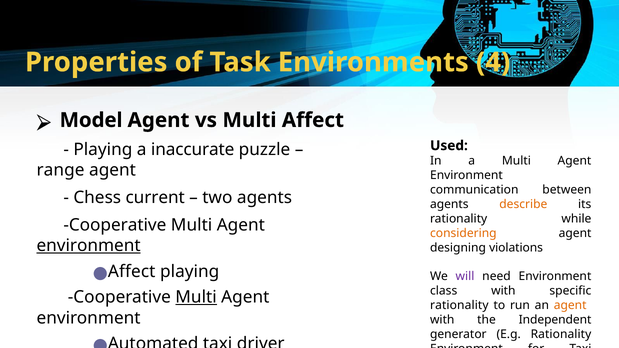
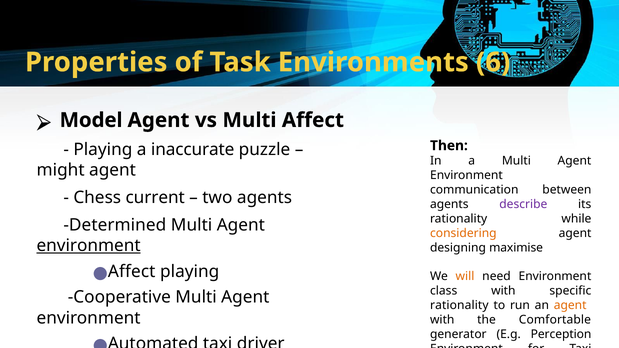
4: 4 -> 6
Used: Used -> Then
range: range -> might
describe colour: orange -> purple
Cooperative at (115, 225): Cooperative -> Determined
violations: violations -> maximise
will colour: purple -> orange
Multi at (196, 297) underline: present -> none
Independent: Independent -> Comfortable
E.g Rationality: Rationality -> Perception
